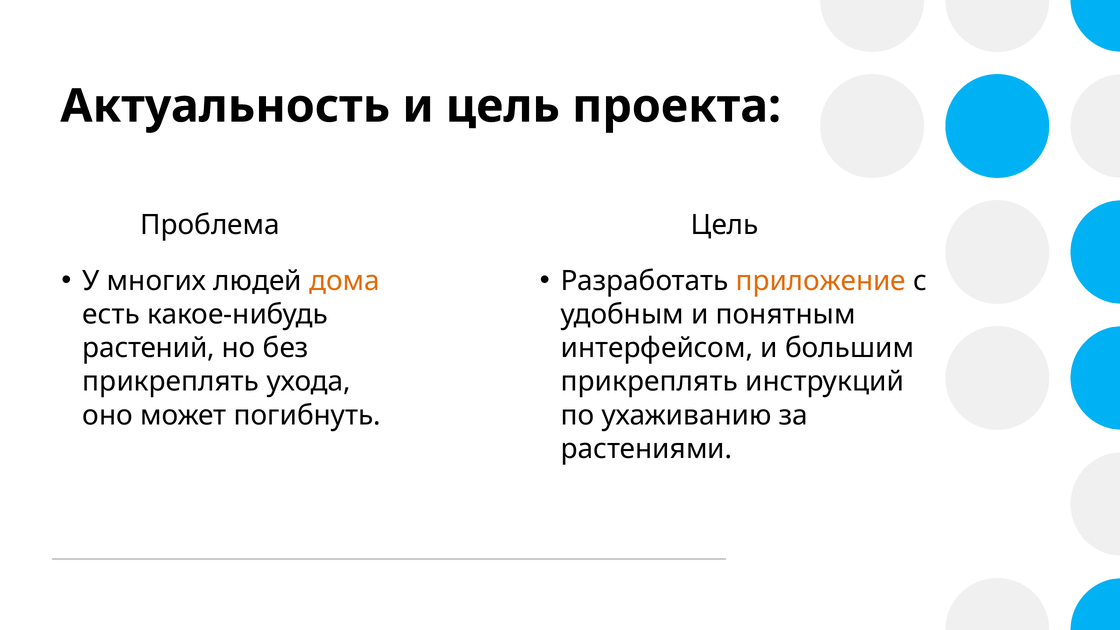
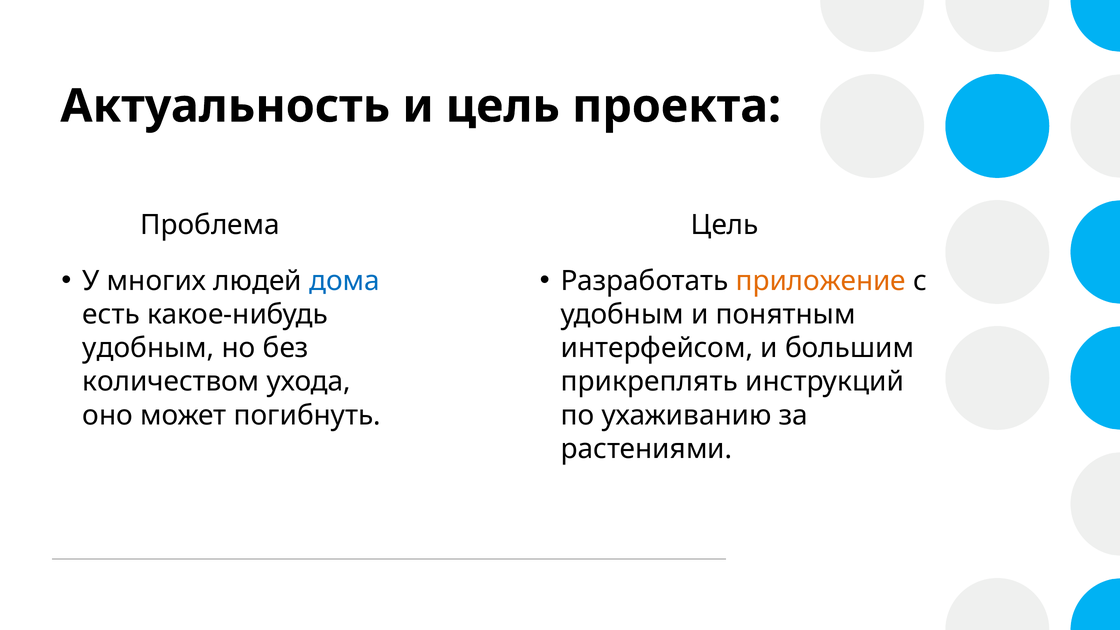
дома colour: orange -> blue
растений at (149, 348): растений -> удобным
прикреплять at (171, 382): прикреплять -> количеством
